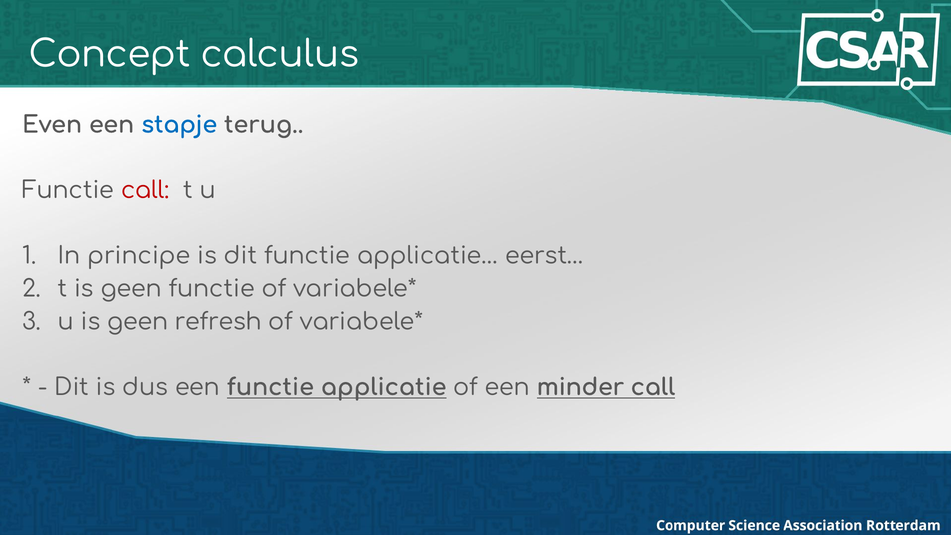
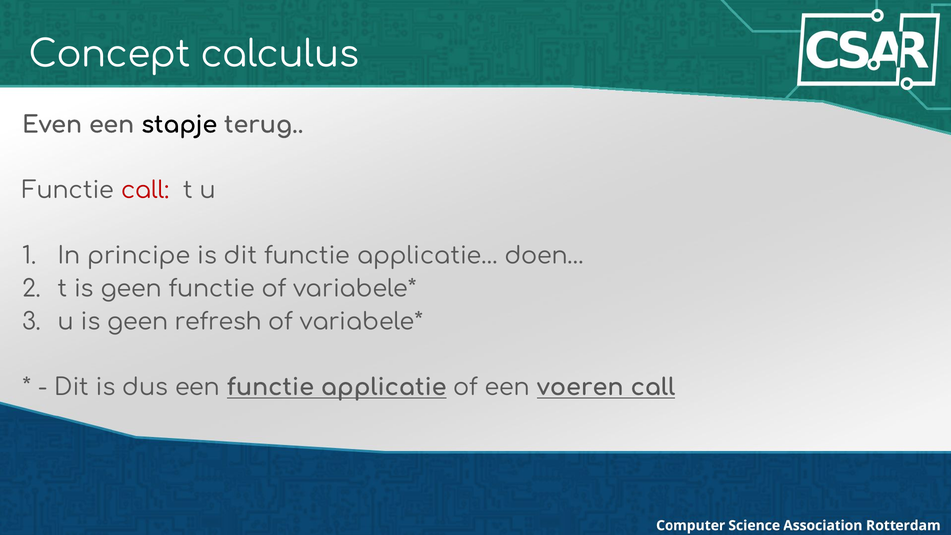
stapje colour: blue -> black
eerst…: eerst… -> doen…
minder: minder -> voeren
